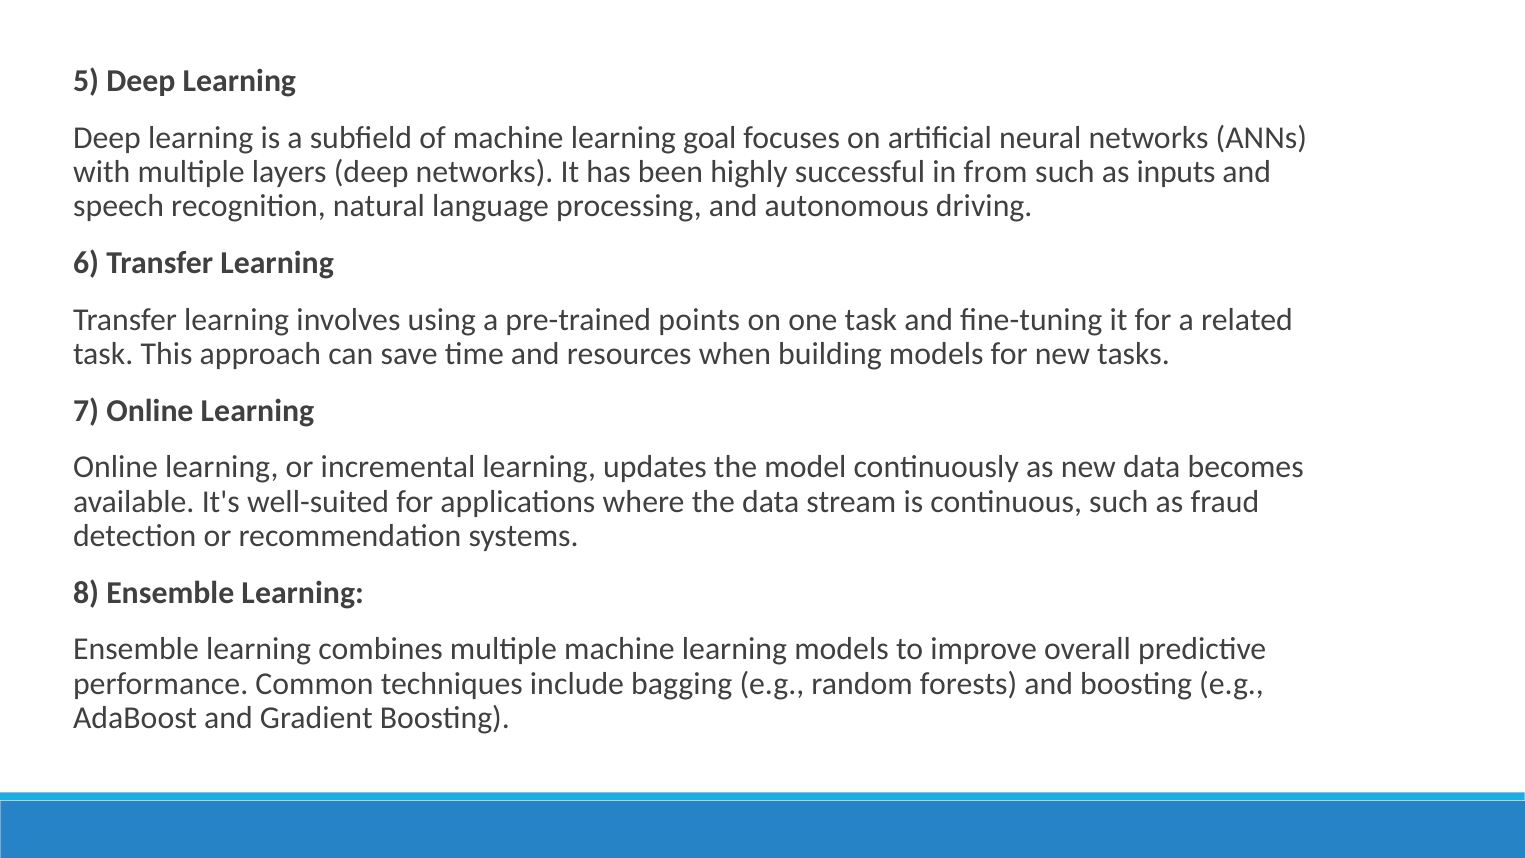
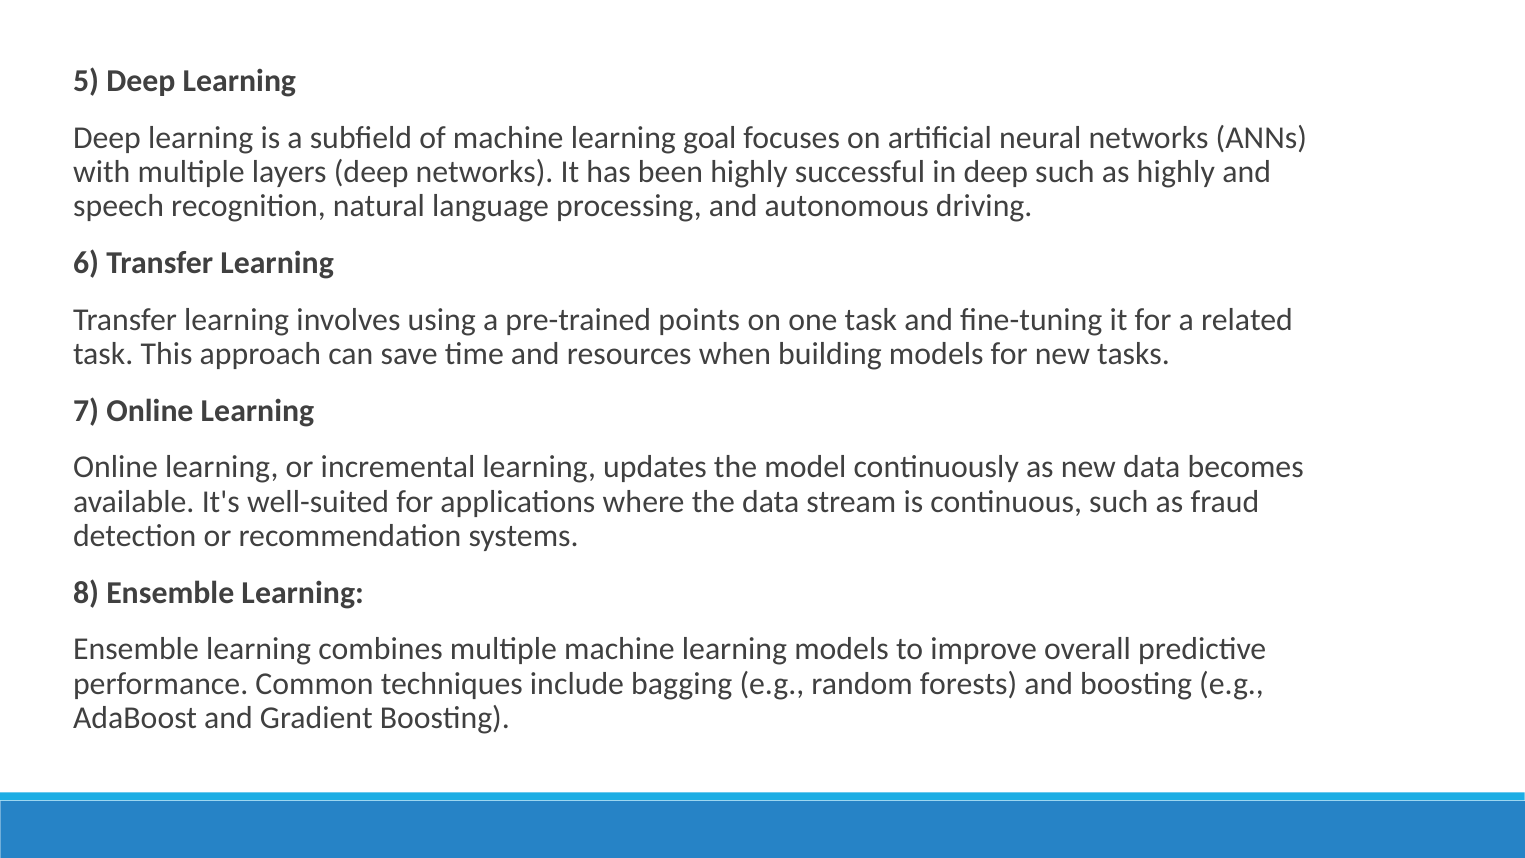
in from: from -> deep
as inputs: inputs -> highly
